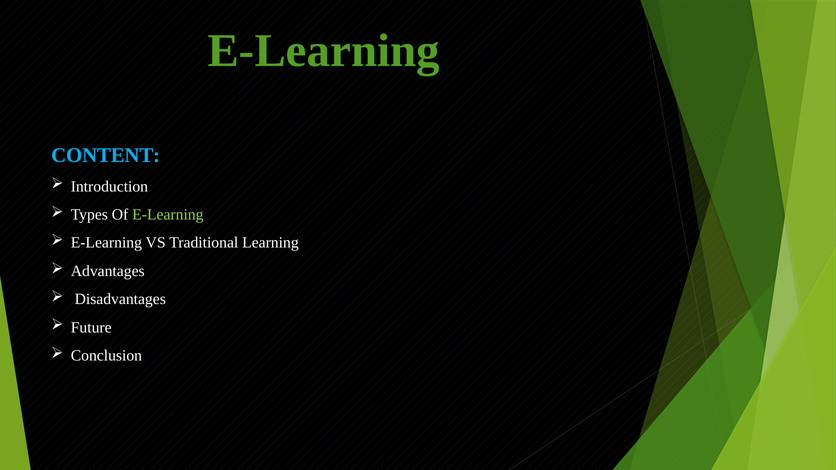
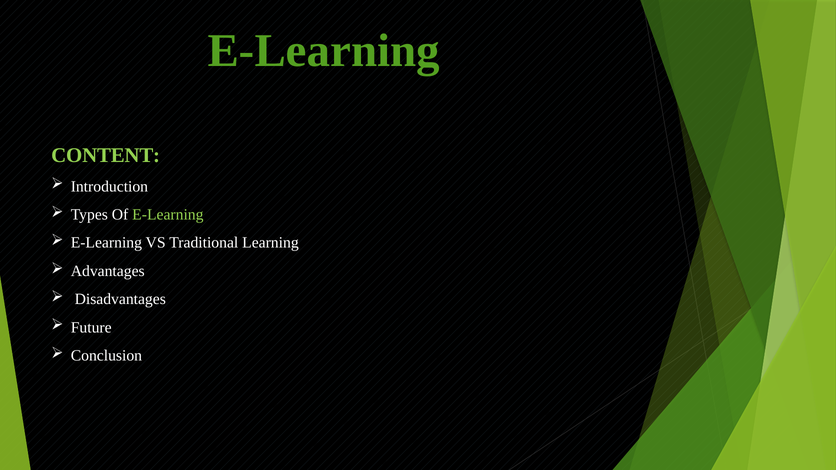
CONTENT colour: light blue -> light green
